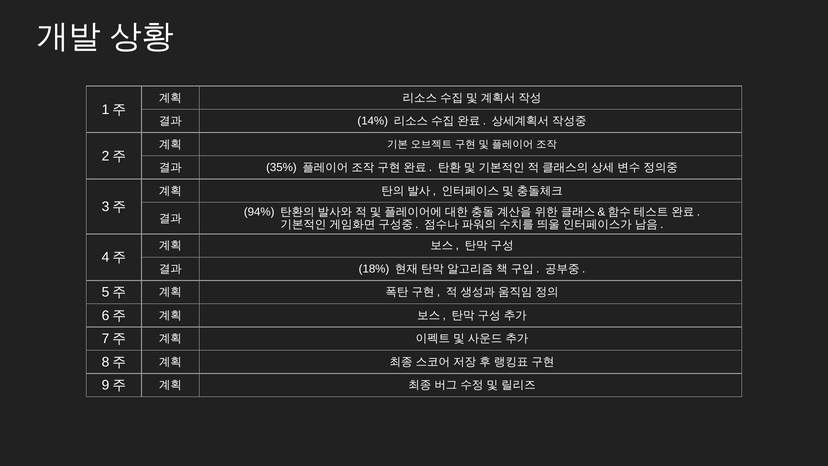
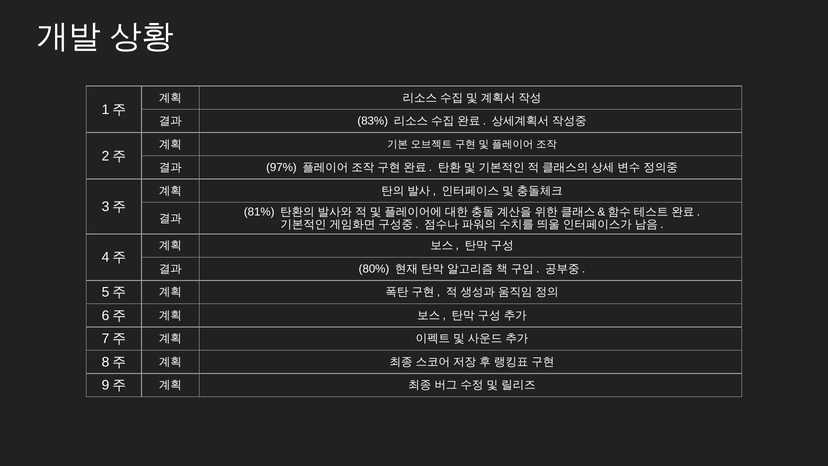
14%: 14% -> 83%
35%: 35% -> 97%
94%: 94% -> 81%
18%: 18% -> 80%
